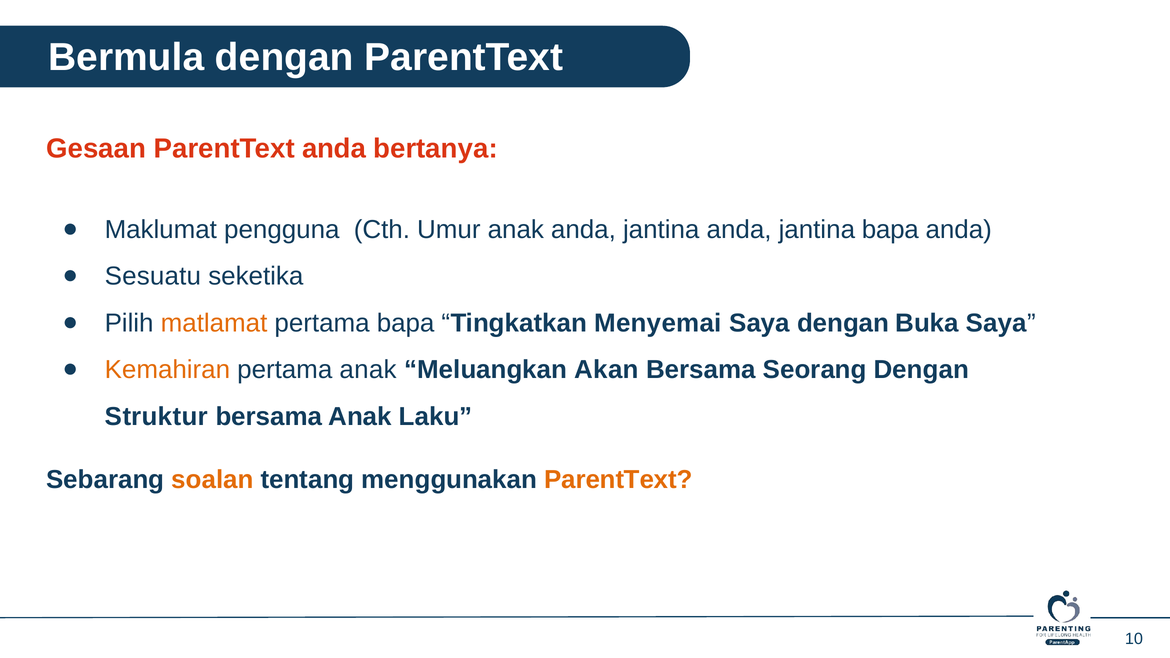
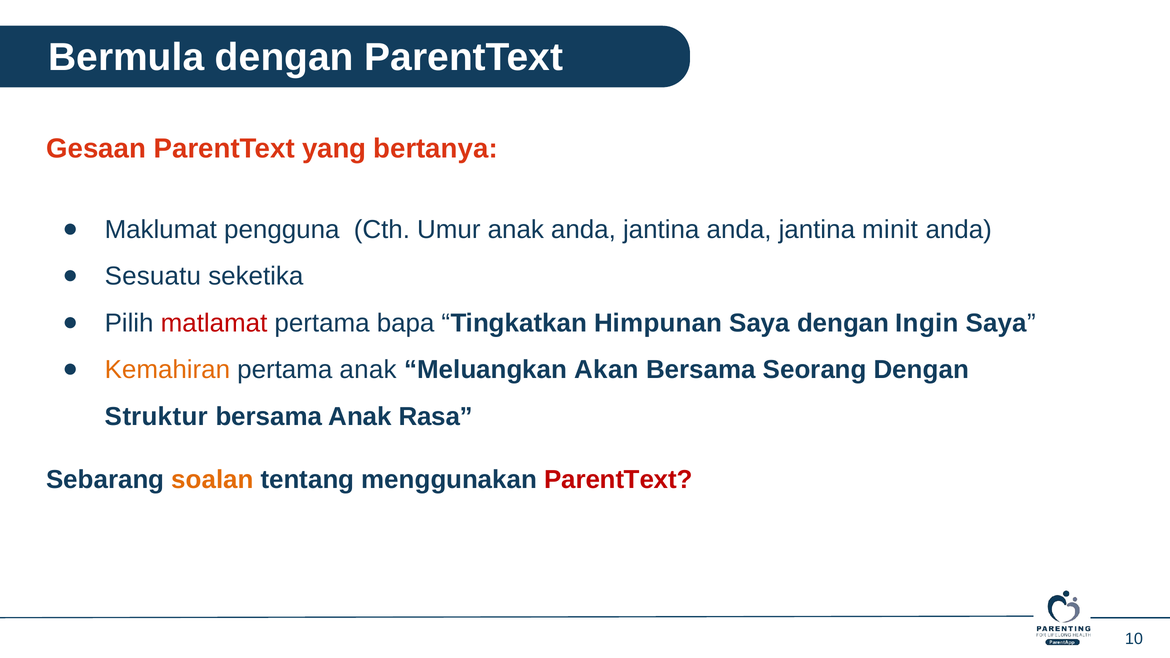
ParentText anda: anda -> yang
jantina bapa: bapa -> minit
matlamat colour: orange -> red
Menyemai: Menyemai -> Himpunan
Buka: Buka -> Ingin
Laku: Laku -> Rasa
ParentText at (618, 480) colour: orange -> red
